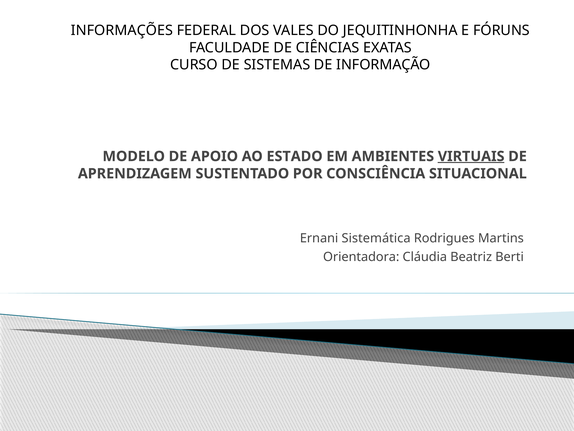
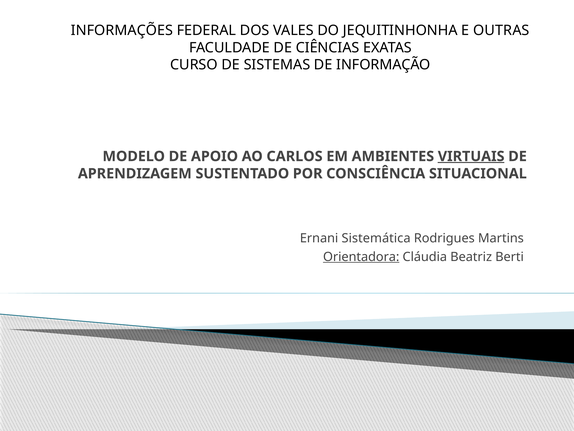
FÓRUNS: FÓRUNS -> OUTRAS
ESTADO: ESTADO -> CARLOS
Orientadora underline: none -> present
